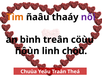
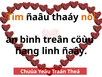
nôi colour: purple -> orange
ñôùn: ñôùn -> ñang
chôû: chôû -> ñaây
